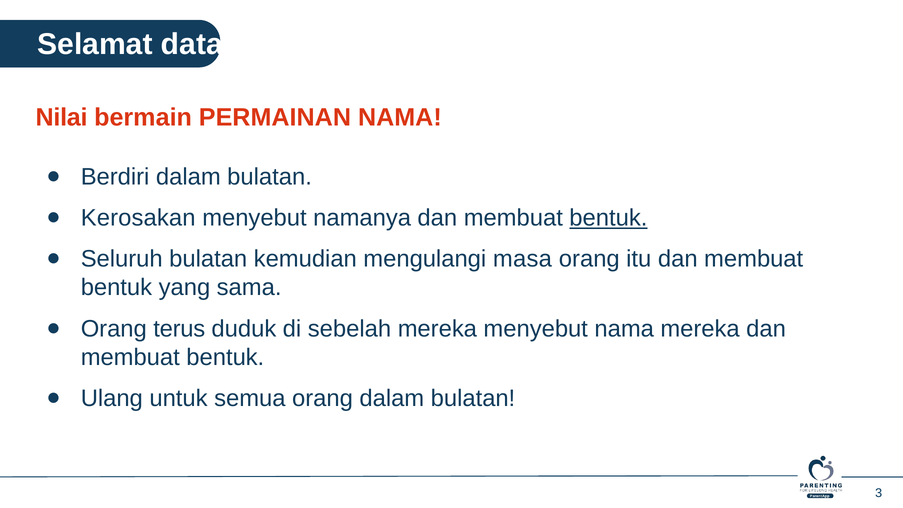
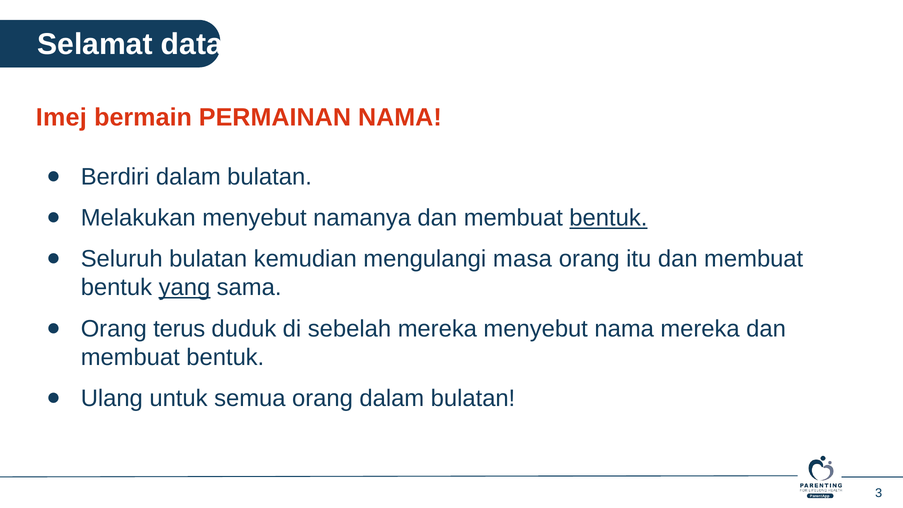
Nilai: Nilai -> Imej
Kerosakan: Kerosakan -> Melakukan
yang underline: none -> present
